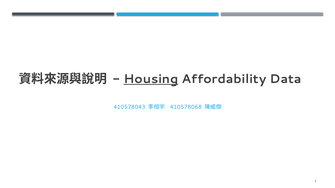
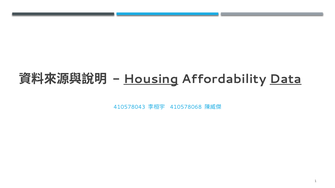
Data underline: none -> present
